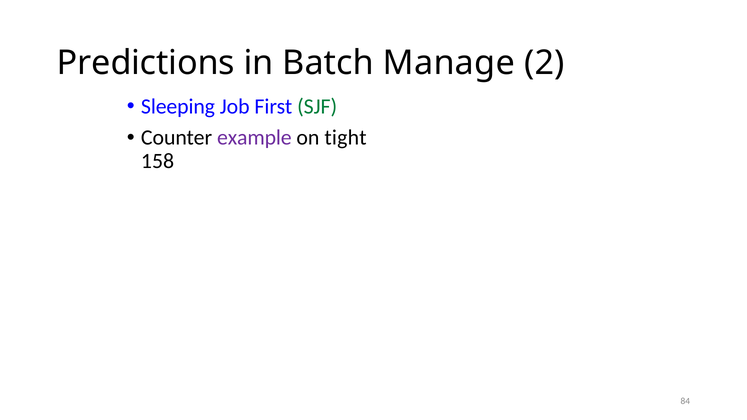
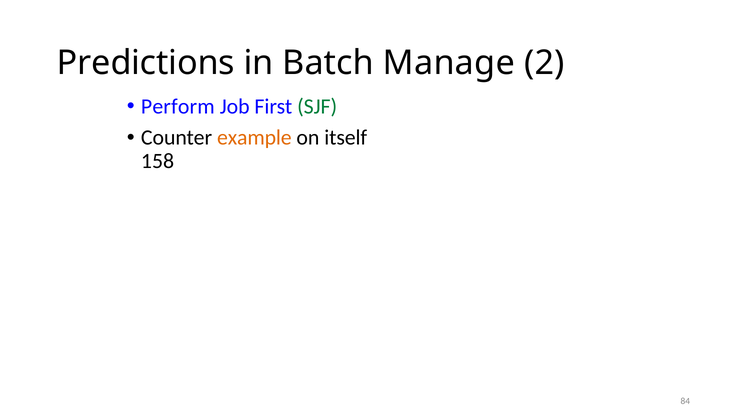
Sleeping: Sleeping -> Perform
example colour: purple -> orange
tight: tight -> itself
